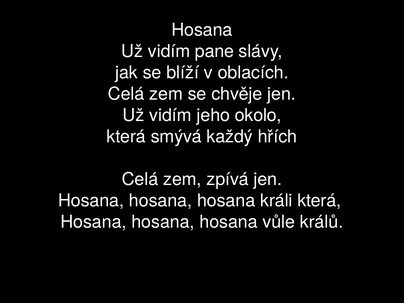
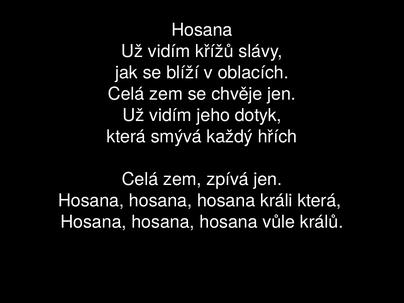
pane: pane -> křížů
okolo: okolo -> dotyk
